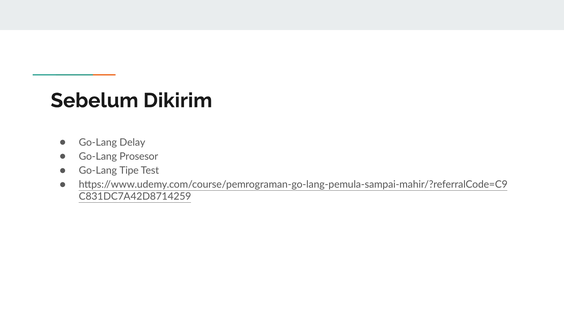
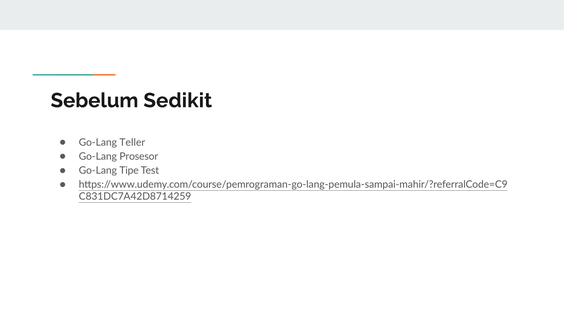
Dikirim: Dikirim -> Sedikit
Delay: Delay -> Teller
